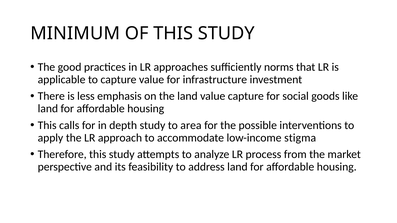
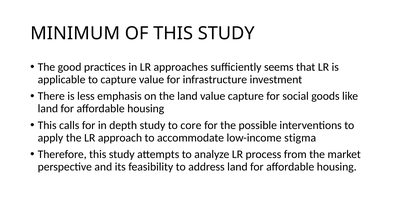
norms: norms -> seems
area: area -> core
